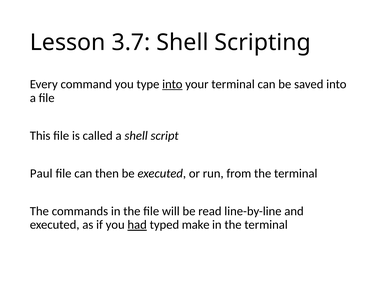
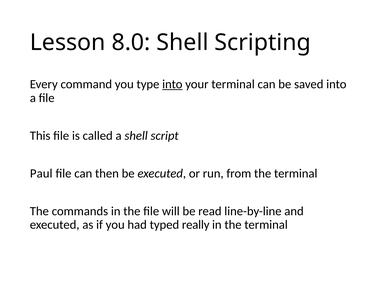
3.7: 3.7 -> 8.0
had underline: present -> none
make: make -> really
